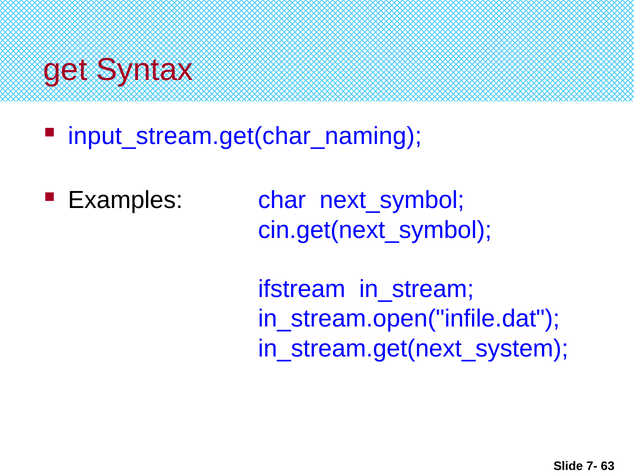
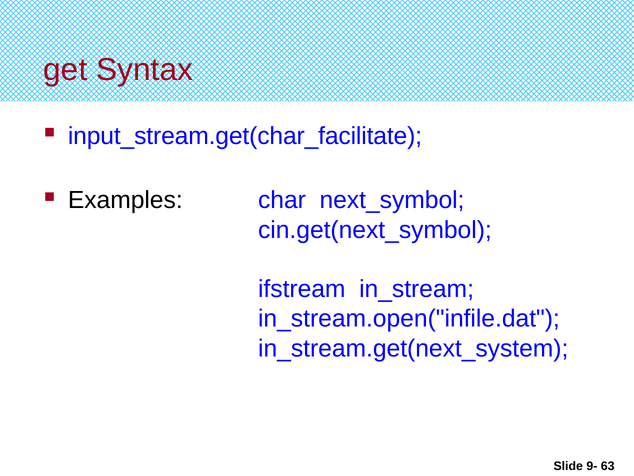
input_stream.get(char_naming: input_stream.get(char_naming -> input_stream.get(char_facilitate
7-: 7- -> 9-
